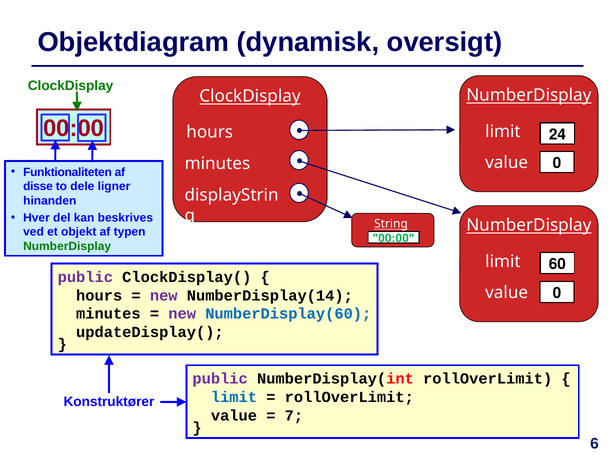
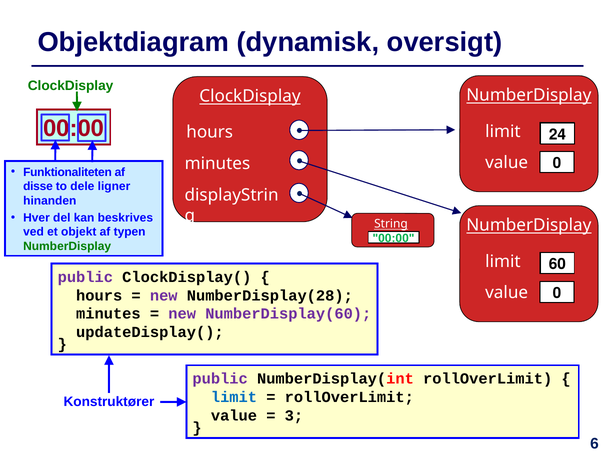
NumberDisplay(14: NumberDisplay(14 -> NumberDisplay(28
NumberDisplay(60 colour: blue -> purple
7: 7 -> 3
